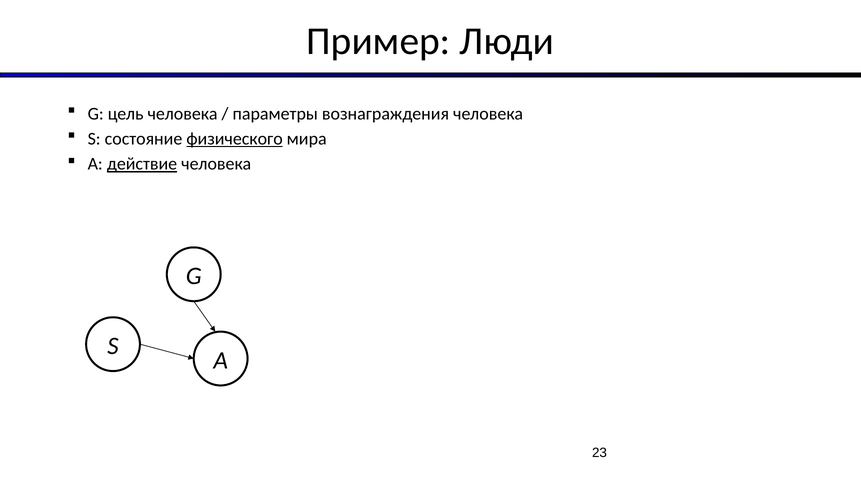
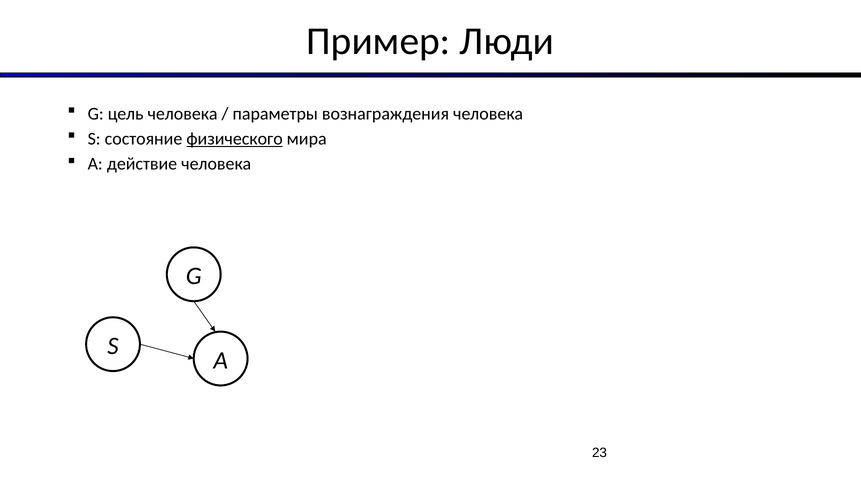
действие underline: present -> none
